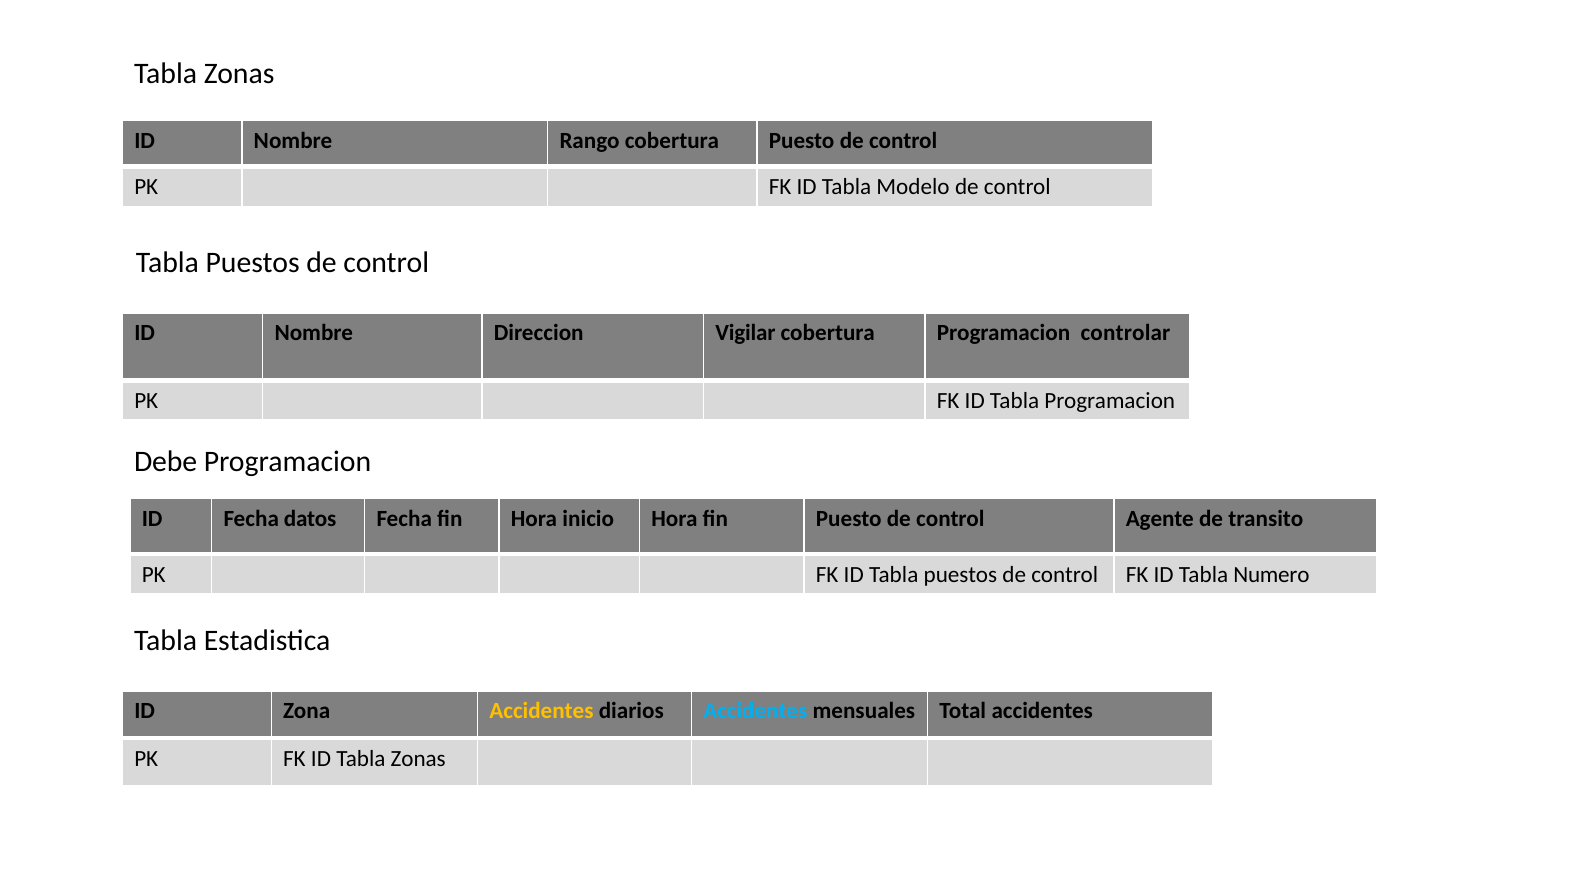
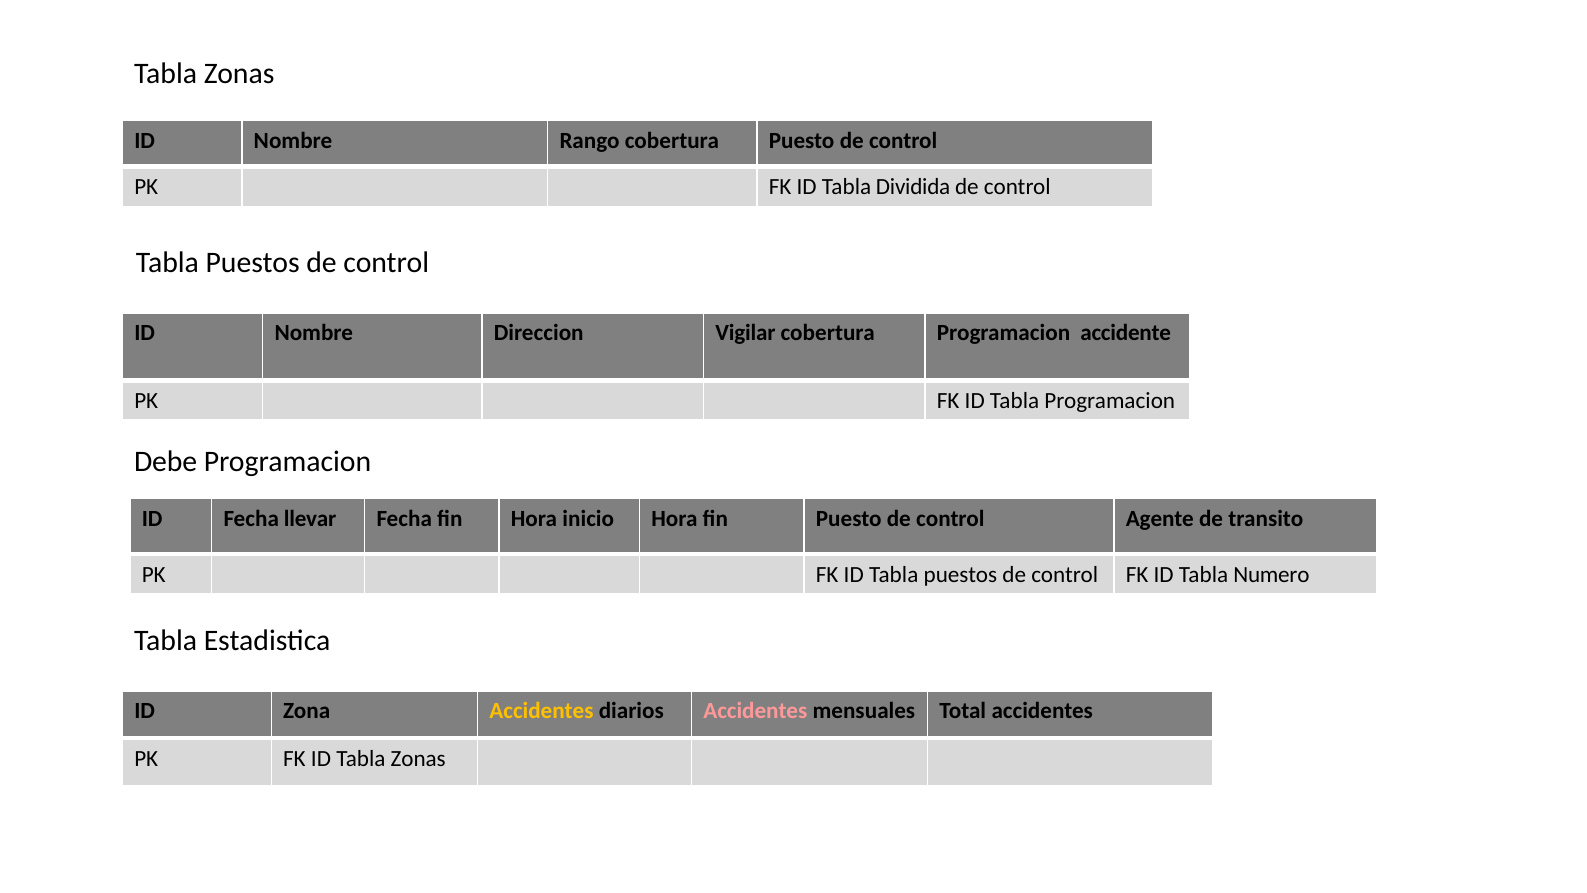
Modelo: Modelo -> Dividida
controlar: controlar -> accidente
datos: datos -> llevar
Accidentes at (755, 711) colour: light blue -> pink
